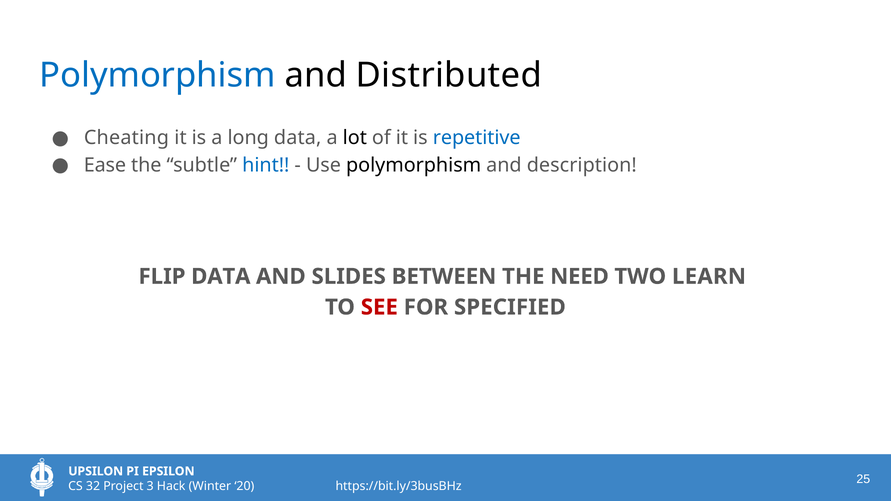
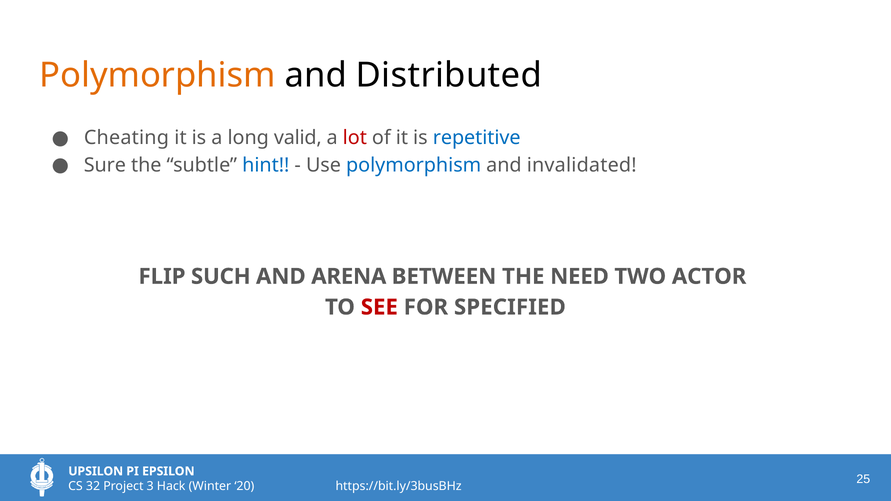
Polymorphism at (158, 75) colour: blue -> orange
long data: data -> valid
lot colour: black -> red
Ease: Ease -> Sure
polymorphism at (414, 165) colour: black -> blue
description: description -> invalidated
FLIP DATA: DATA -> SUCH
SLIDES: SLIDES -> ARENA
LEARN: LEARN -> ACTOR
